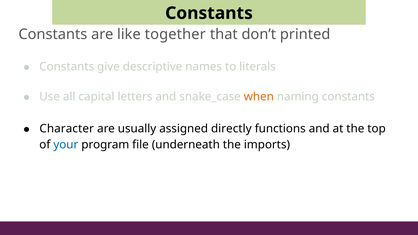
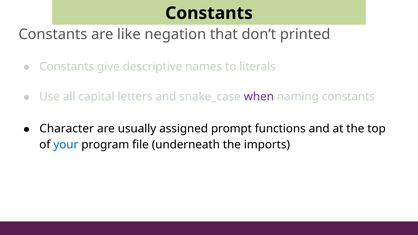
together: together -> negation
when colour: orange -> purple
directly: directly -> prompt
